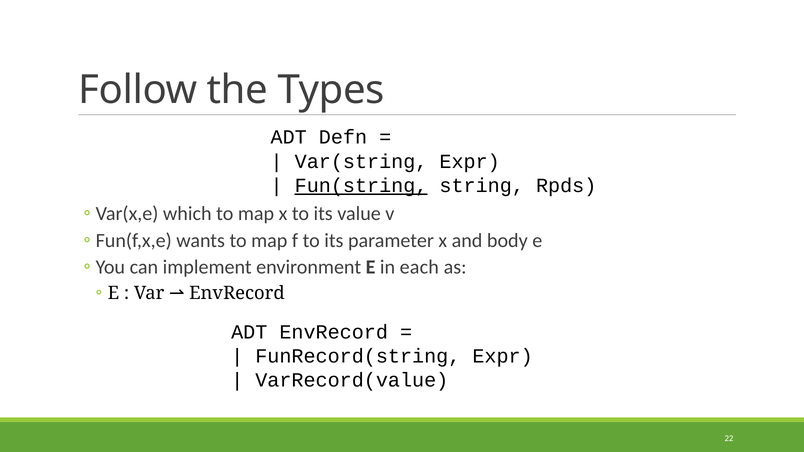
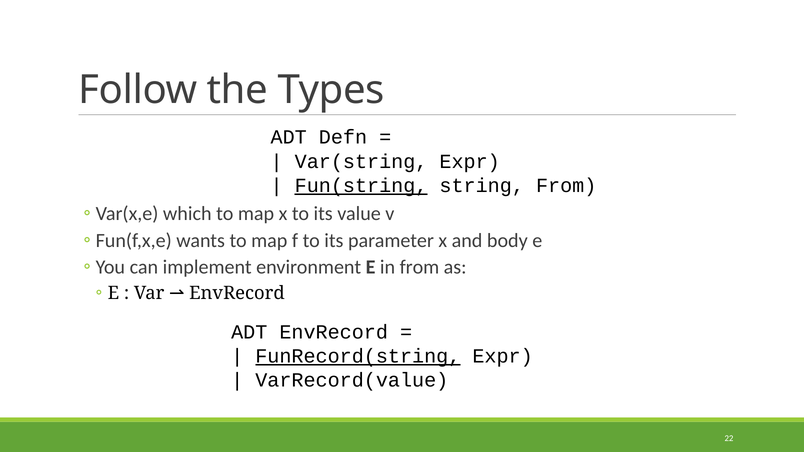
string Rpds: Rpds -> From
in each: each -> from
FunRecord(string underline: none -> present
